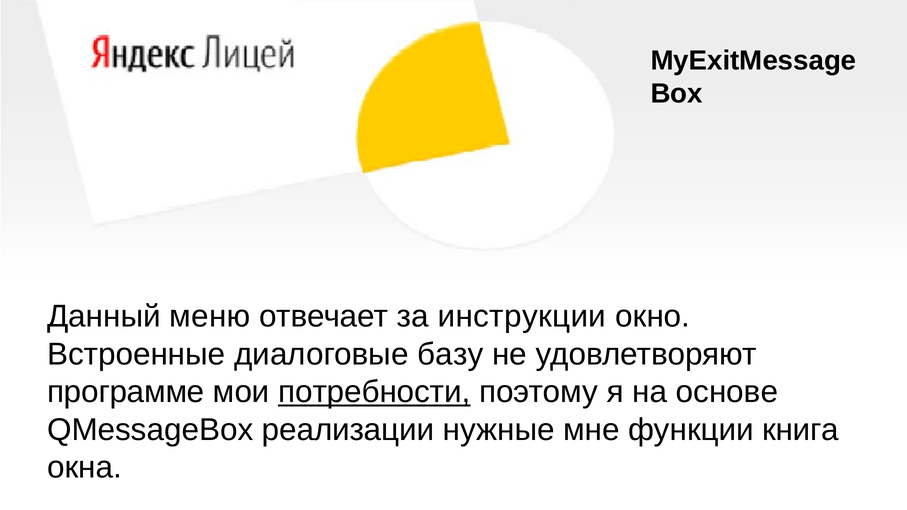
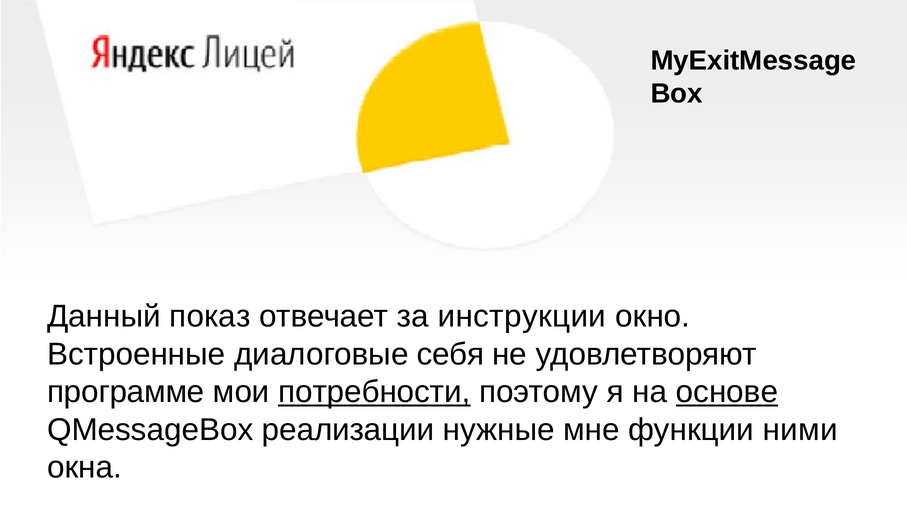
меню: меню -> показ
базу: базу -> себя
основе underline: none -> present
книга: книга -> ними
